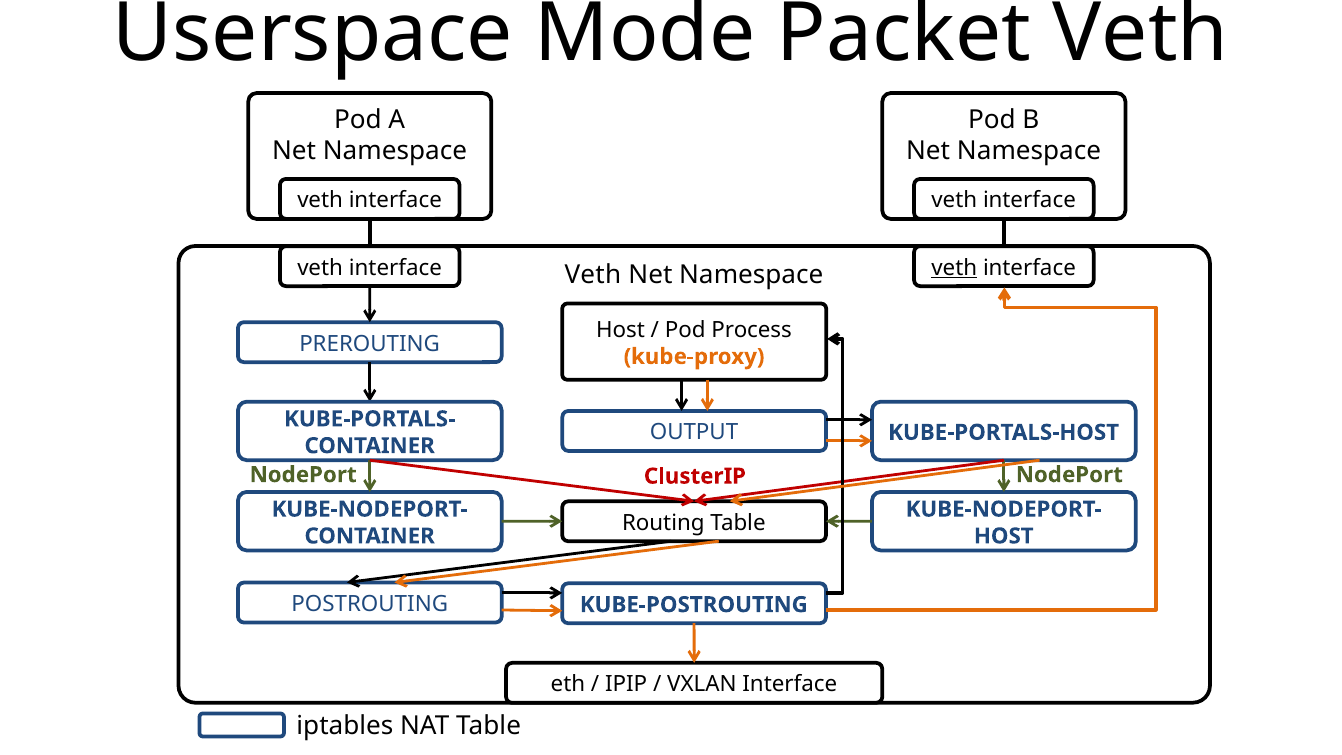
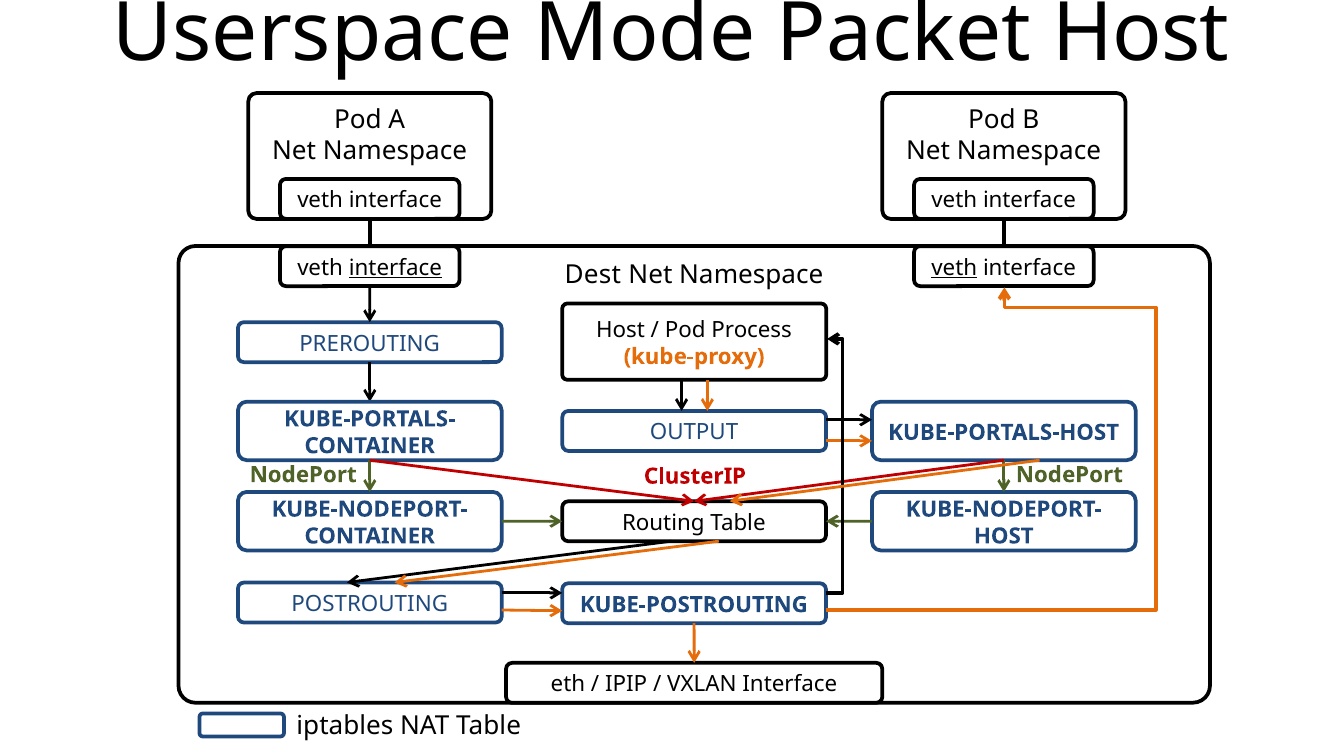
Packet Veth: Veth -> Host
interface at (395, 268) underline: none -> present
Veth at (593, 275): Veth -> Dest
